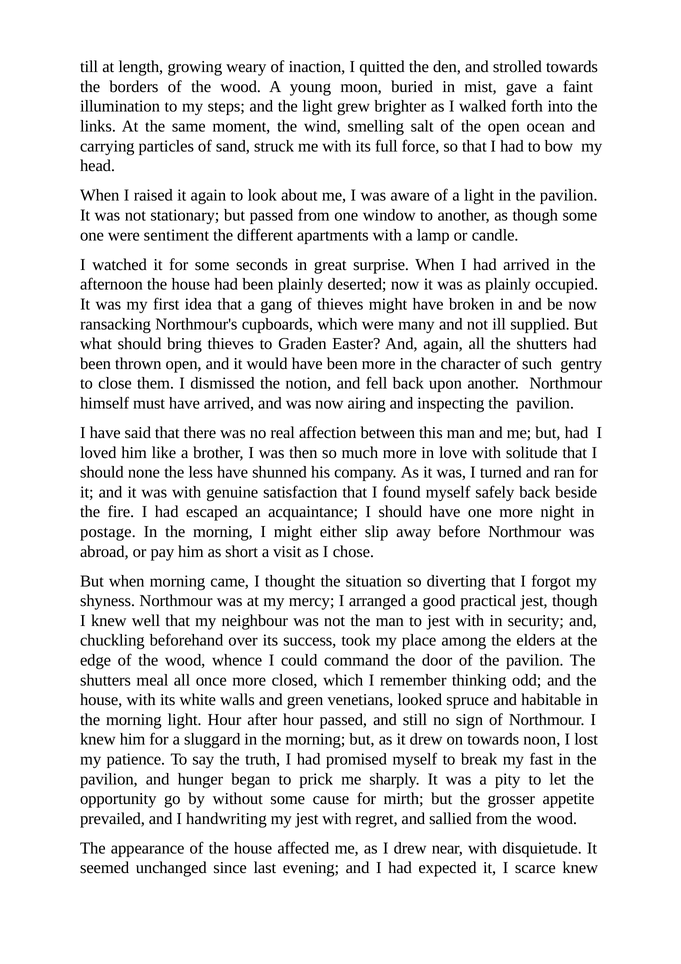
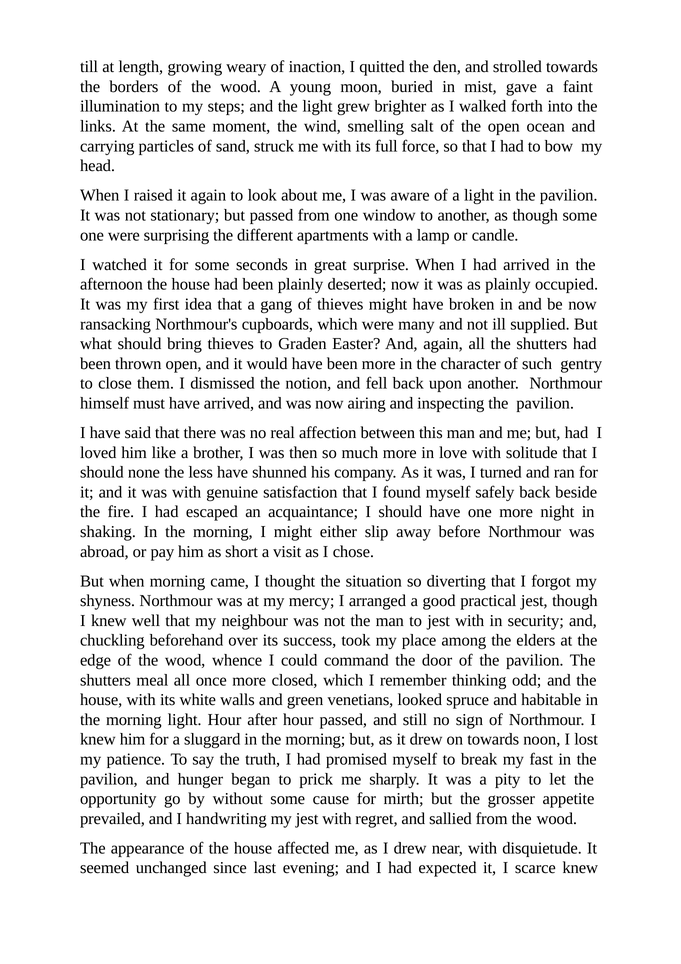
sentiment: sentiment -> surprising
postage: postage -> shaking
